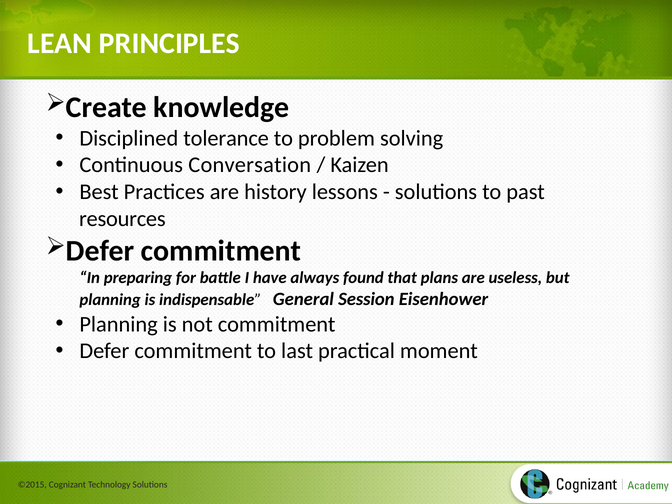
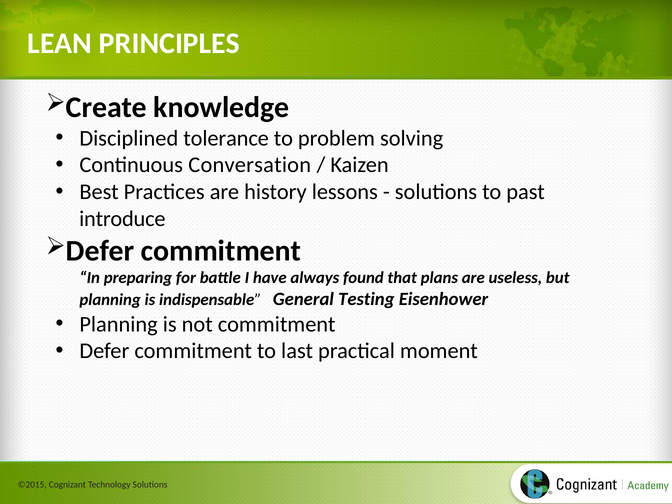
resources: resources -> introduce
Session: Session -> Testing
